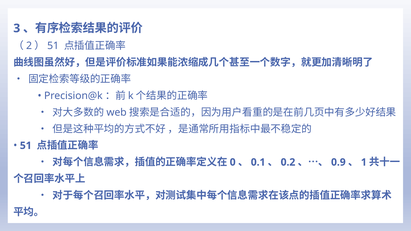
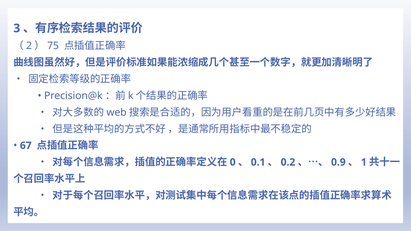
51 at (53, 46): 51 -> 75
51 at (26, 146): 51 -> 67
